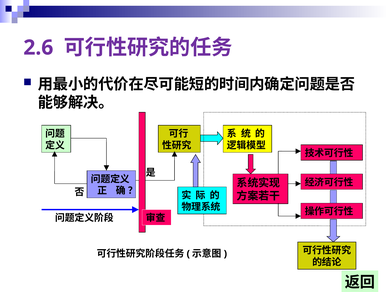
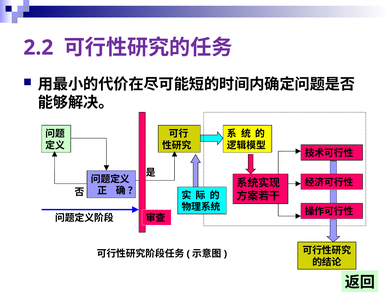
2.6: 2.6 -> 2.2
